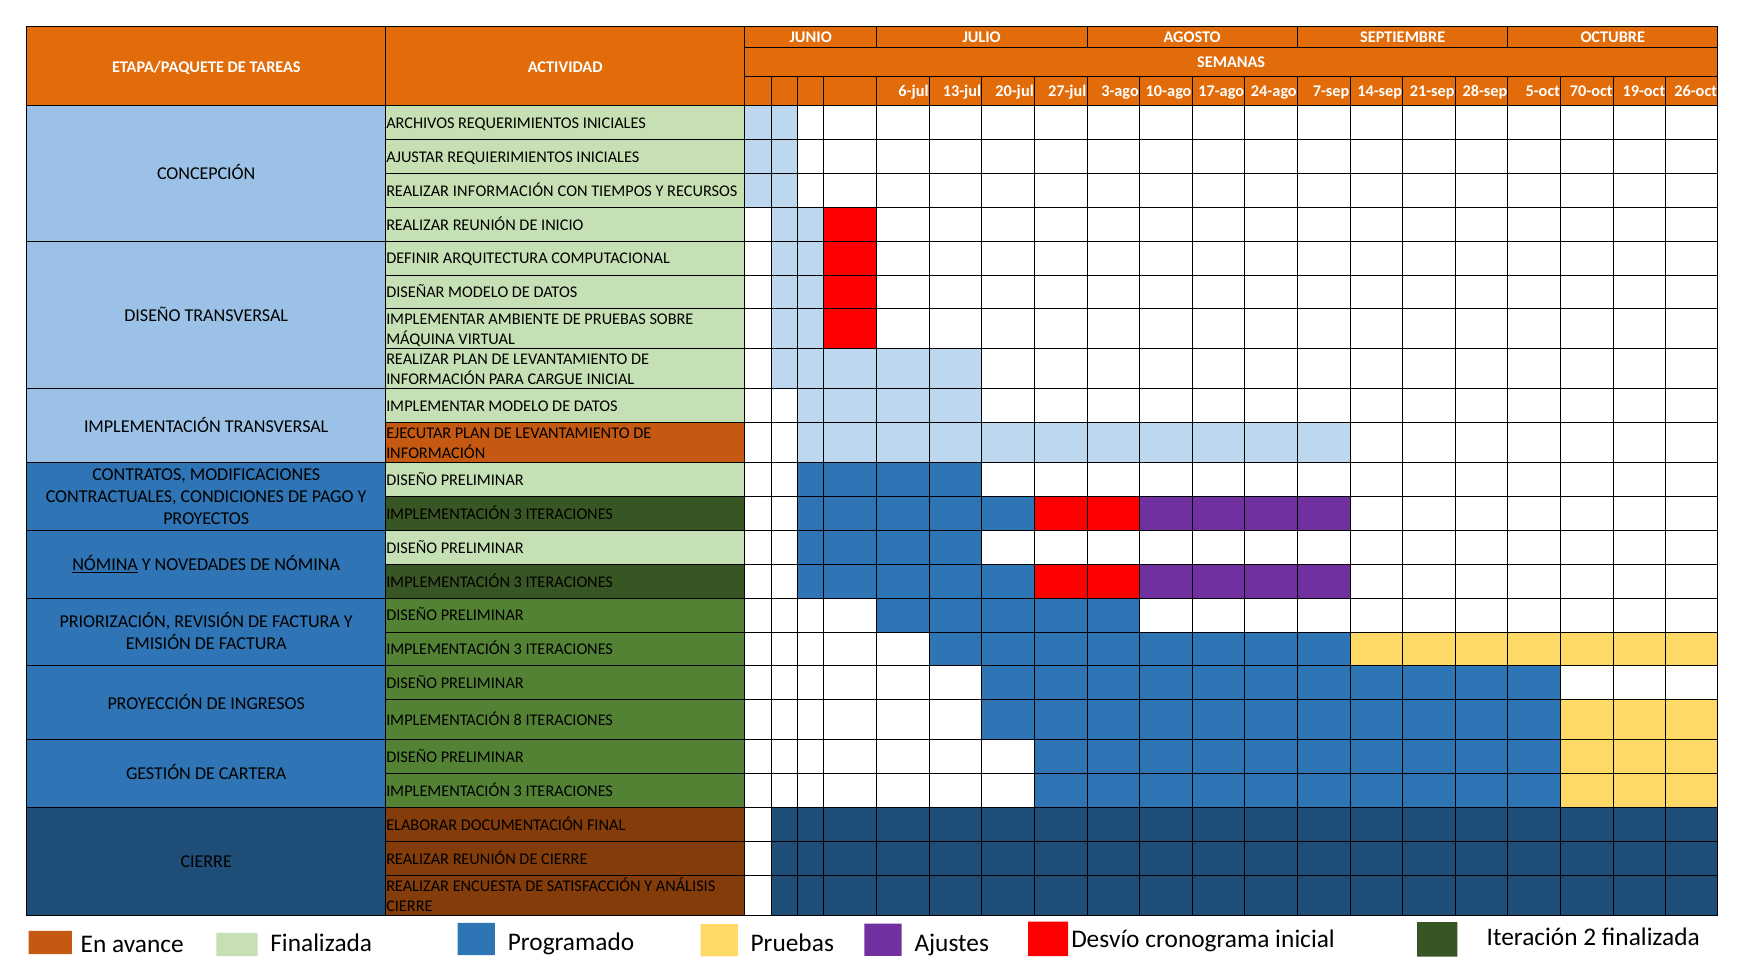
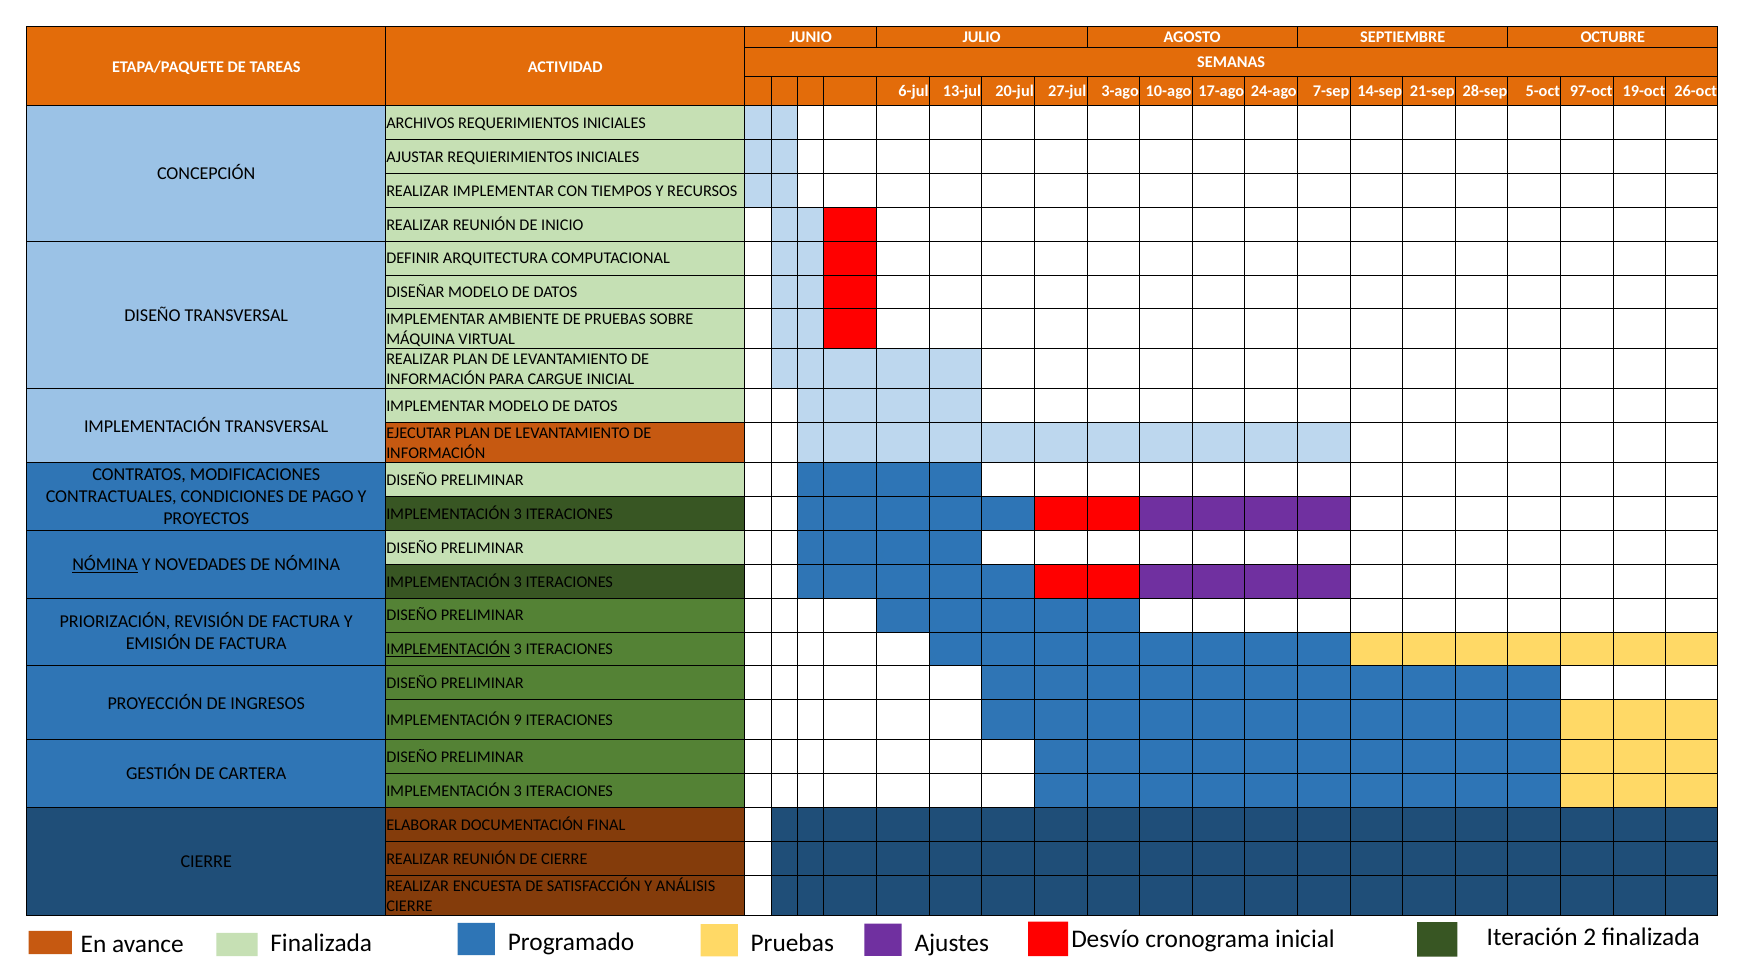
70-oct: 70-oct -> 97-oct
REALIZAR INFORMACIÓN: INFORMACIÓN -> IMPLEMENTAR
IMPLEMENTACIÓN at (448, 649) underline: none -> present
8: 8 -> 9
